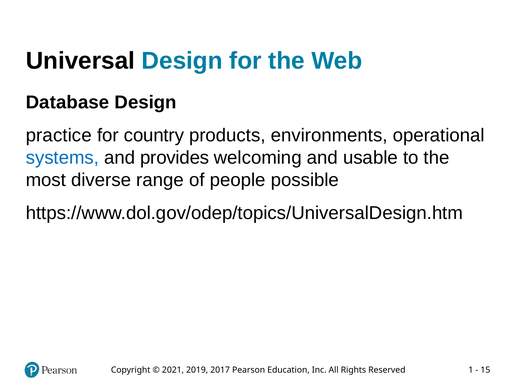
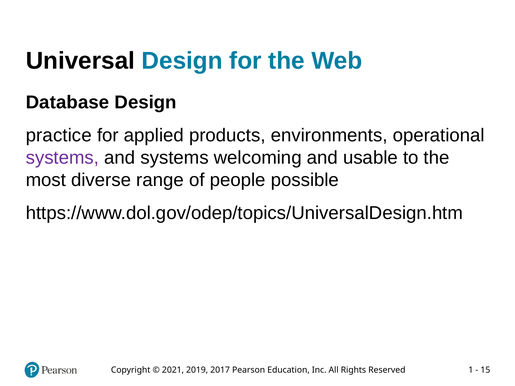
country: country -> applied
systems at (62, 158) colour: blue -> purple
and provides: provides -> systems
